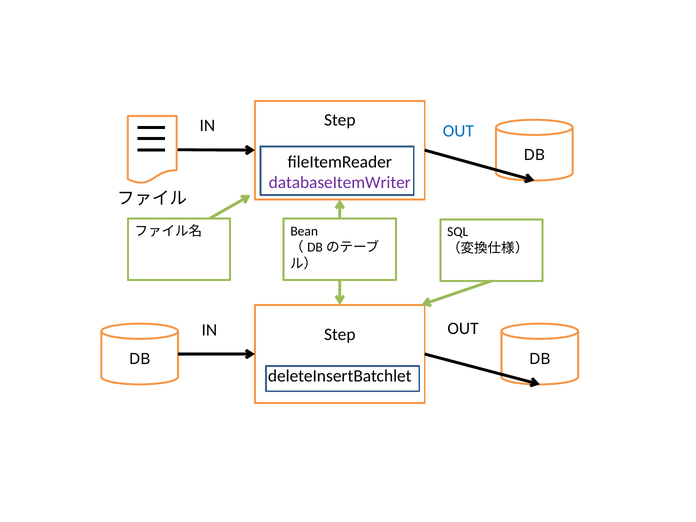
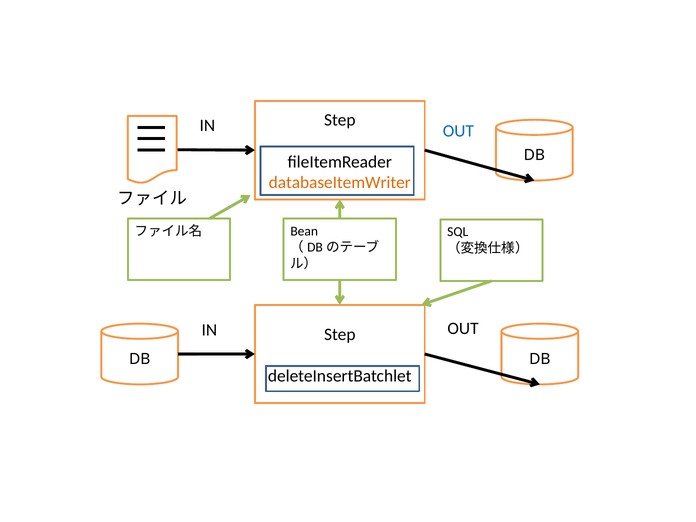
databaseItemWriter colour: purple -> orange
